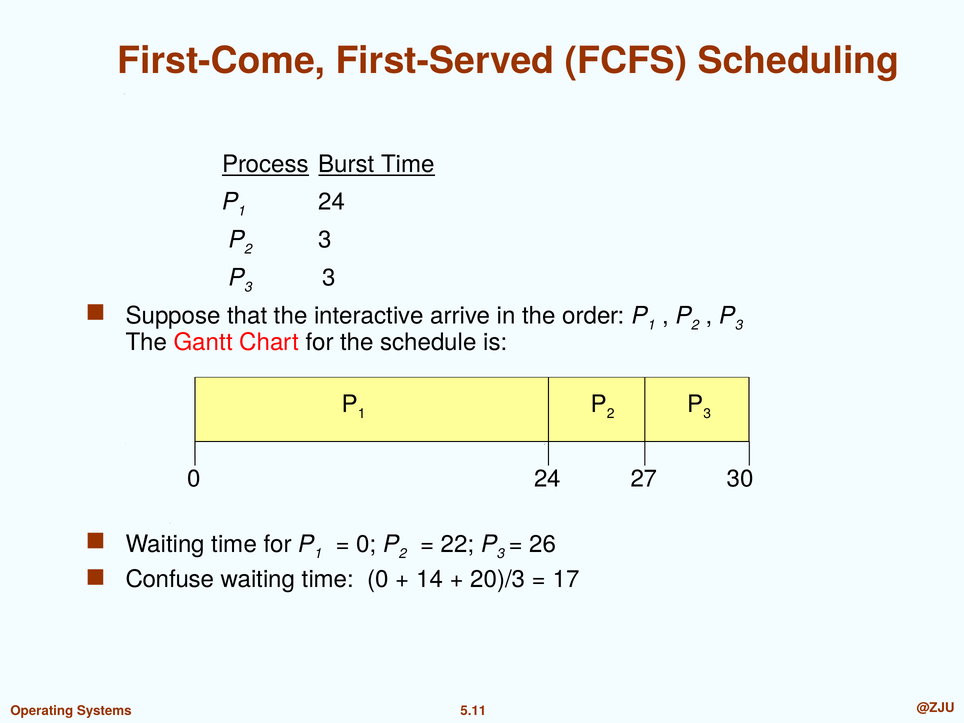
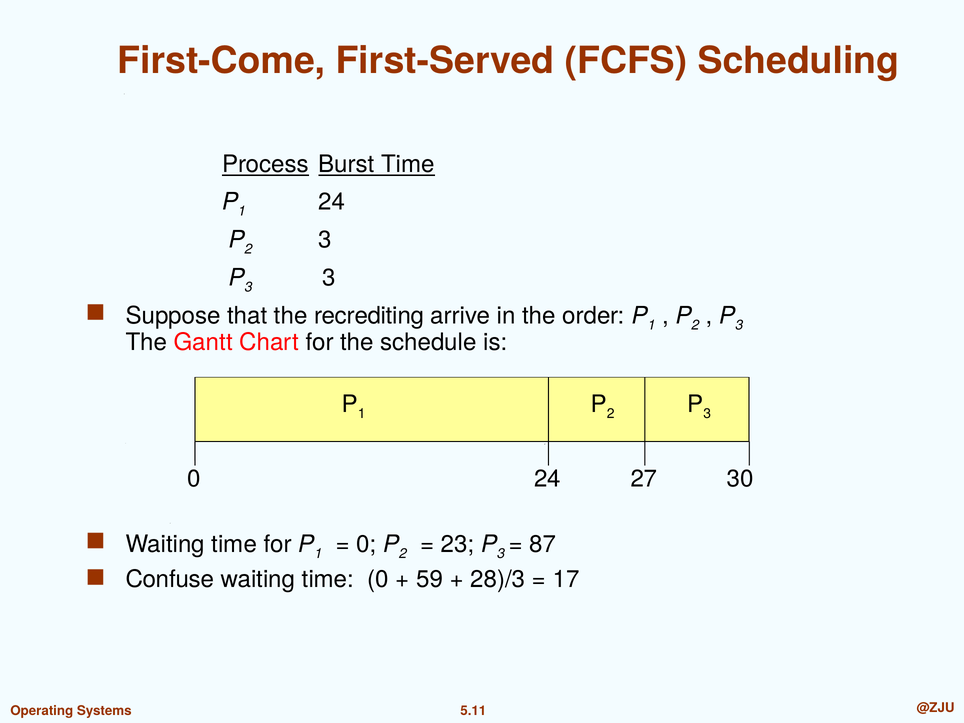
interactive: interactive -> recrediting
22: 22 -> 23
26: 26 -> 87
14: 14 -> 59
20)/3: 20)/3 -> 28)/3
